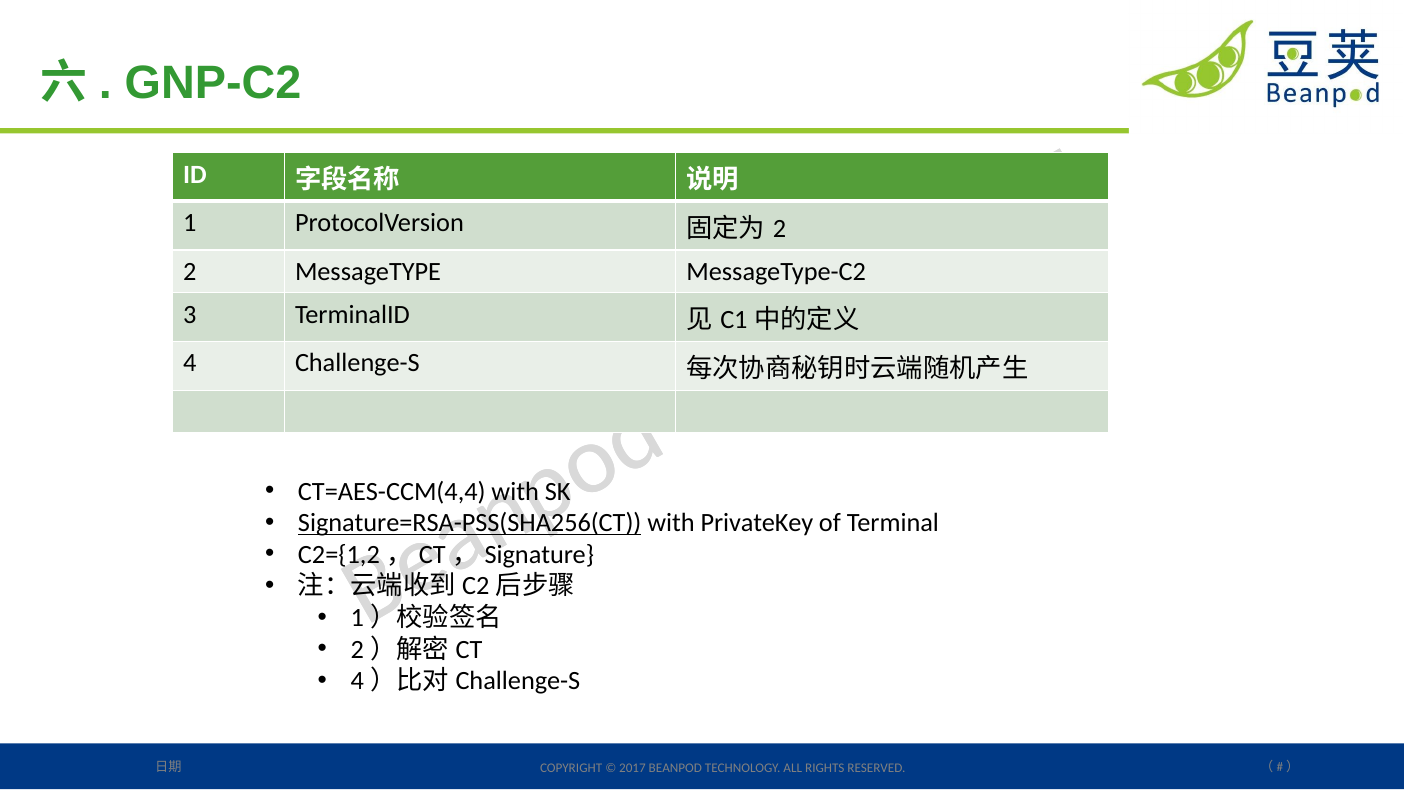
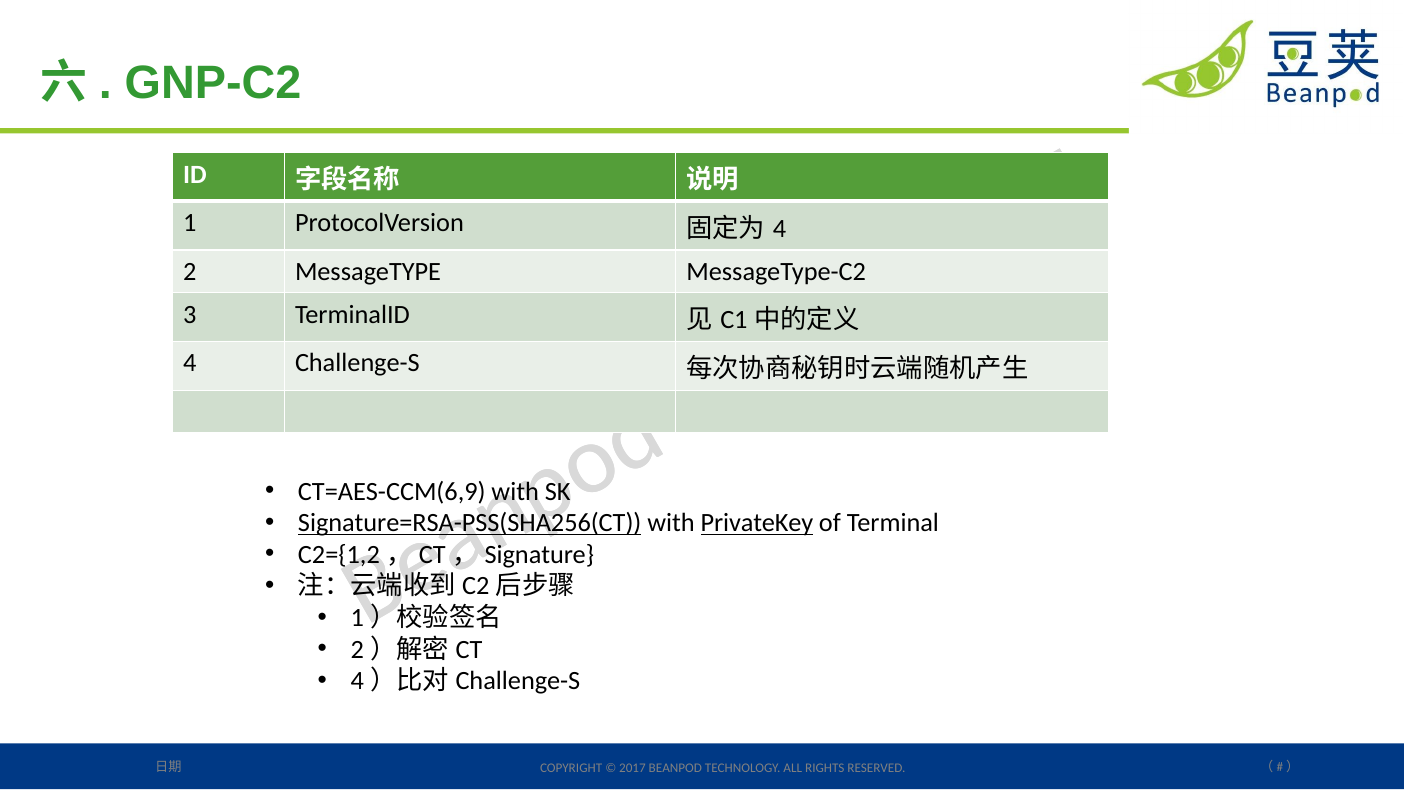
2 at (780, 228): 2 -> 4
CT=AES-CCM(4,4: CT=AES-CCM(4,4 -> CT=AES-CCM(6,9
PrivateKey underline: none -> present
